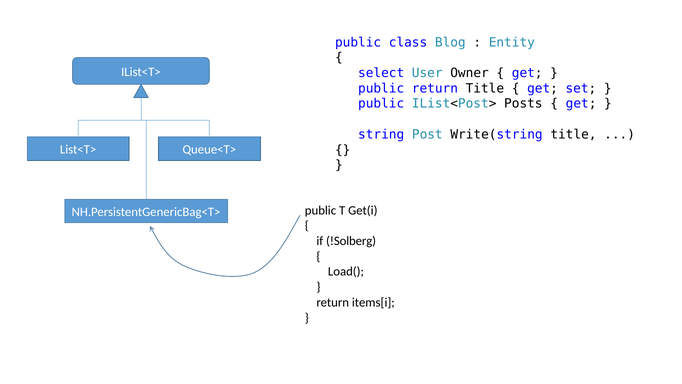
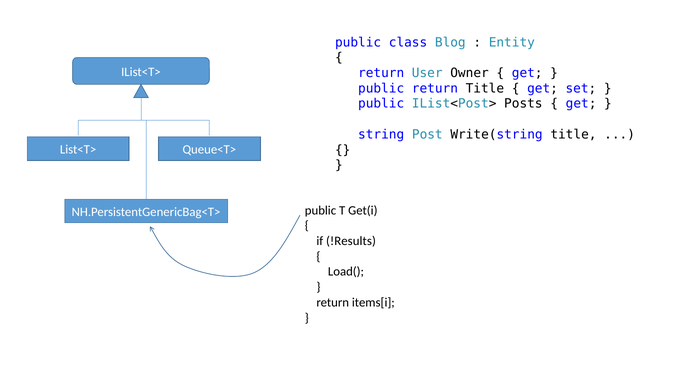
select at (381, 73): select -> return
!Solberg: !Solberg -> !Results
